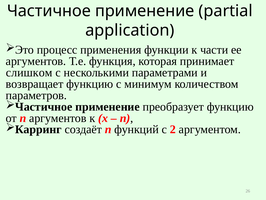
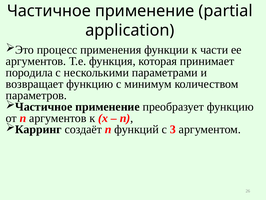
слишком: слишком -> породила
2: 2 -> 3
